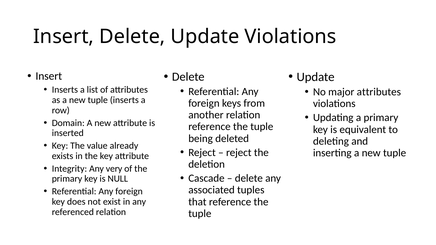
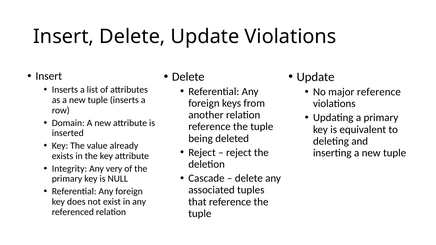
major attributes: attributes -> reference
